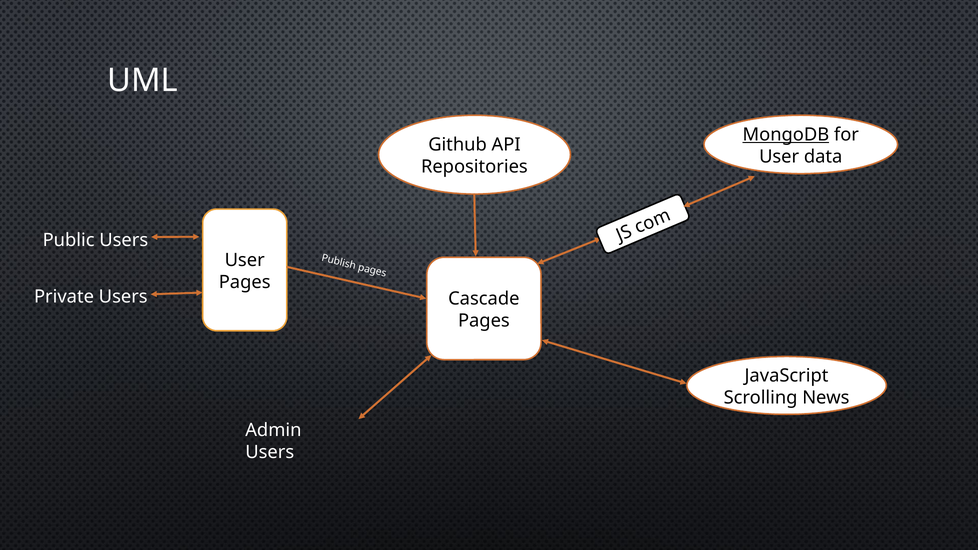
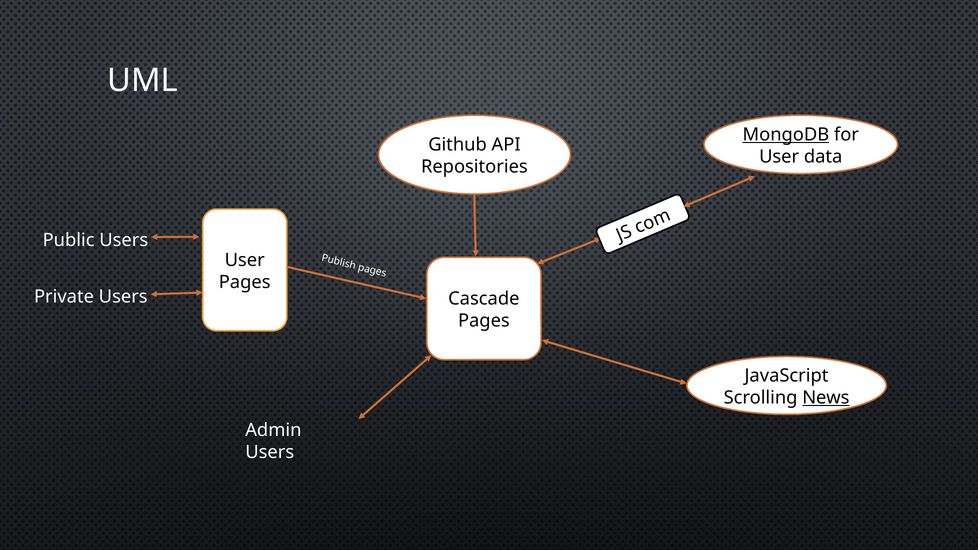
News underline: none -> present
